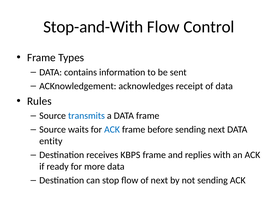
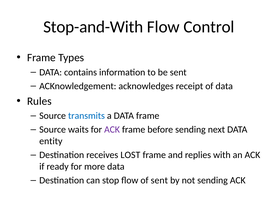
ACK at (112, 129) colour: blue -> purple
KBPS: KBPS -> LOST
of next: next -> sent
